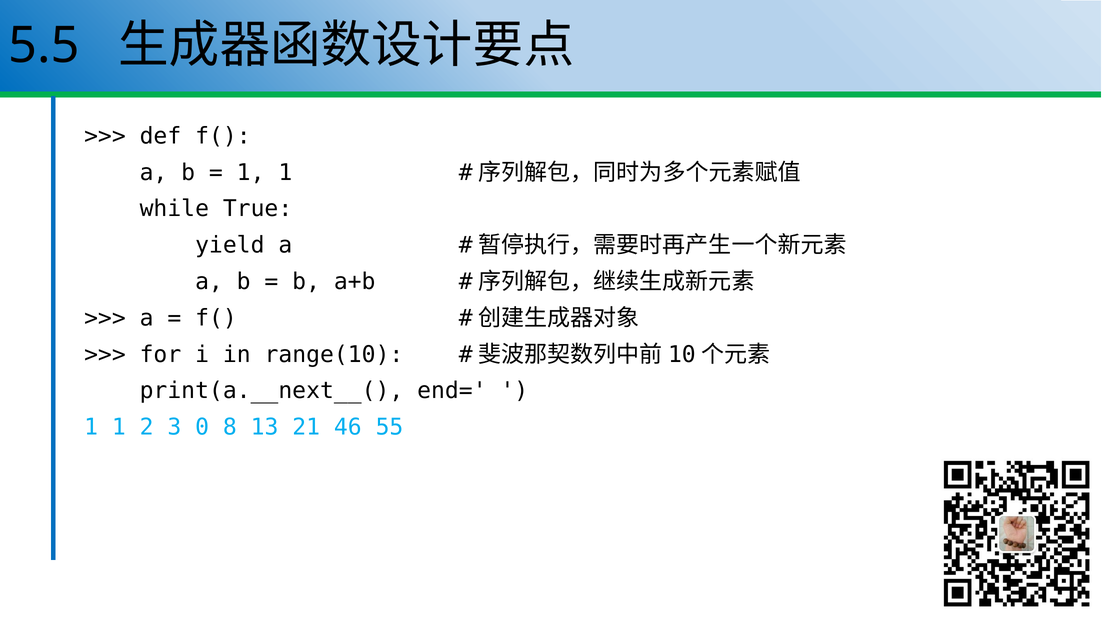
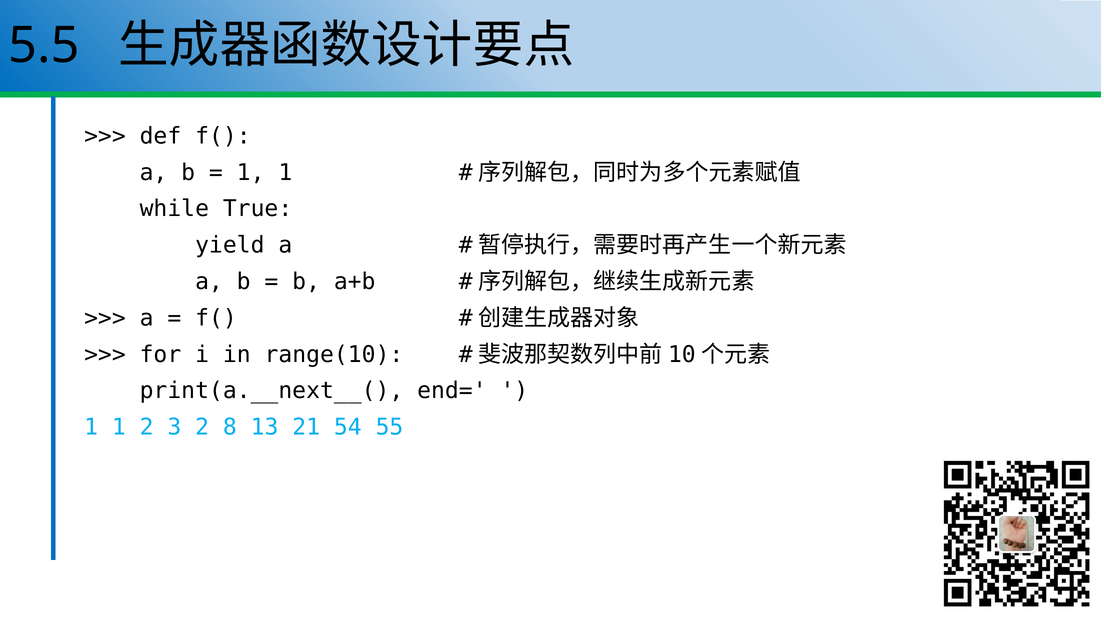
3 0: 0 -> 2
46: 46 -> 54
